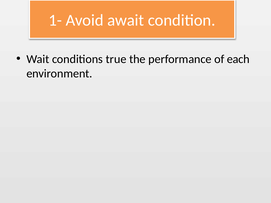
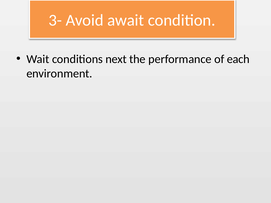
1-: 1- -> 3-
true: true -> next
